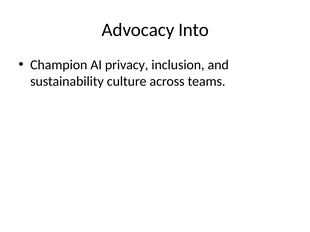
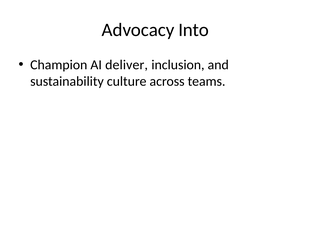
privacy: privacy -> deliver
